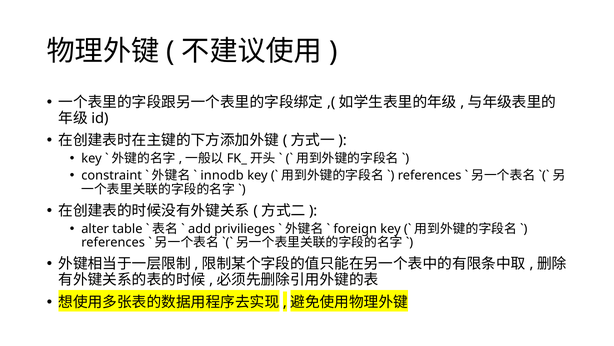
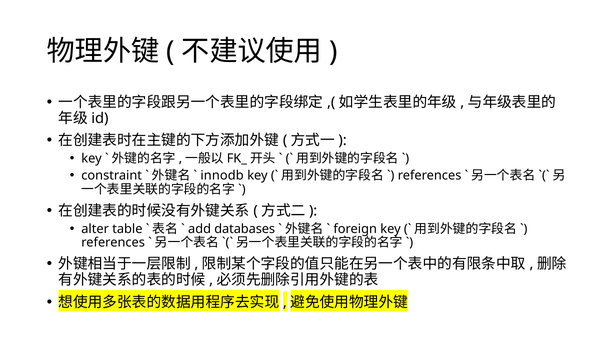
privilieges: privilieges -> databases
